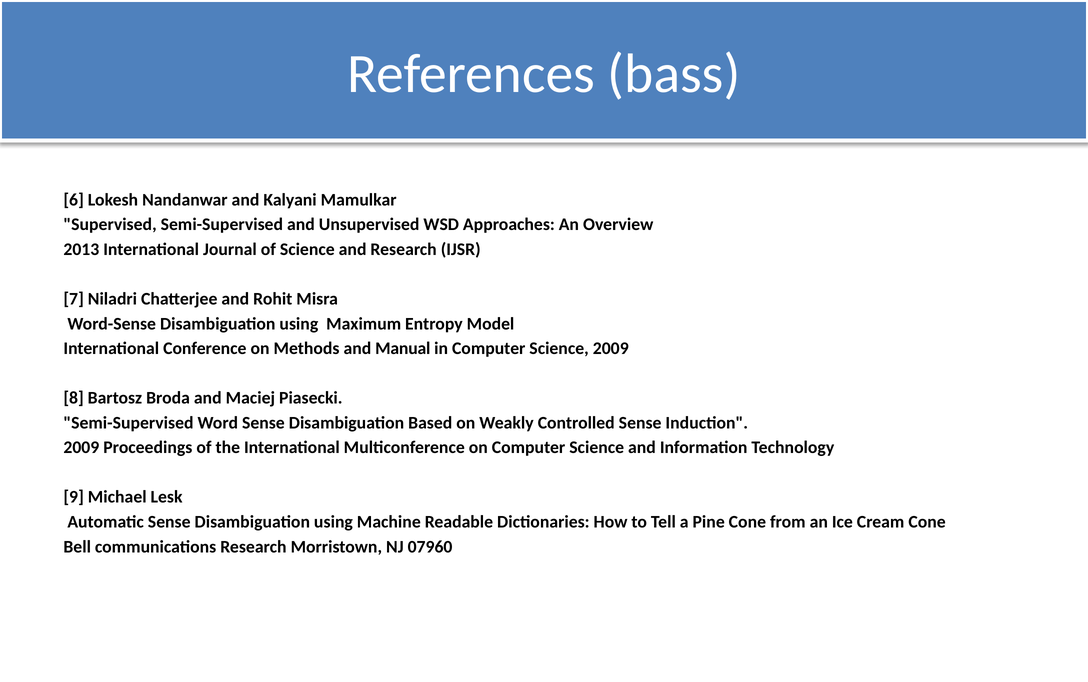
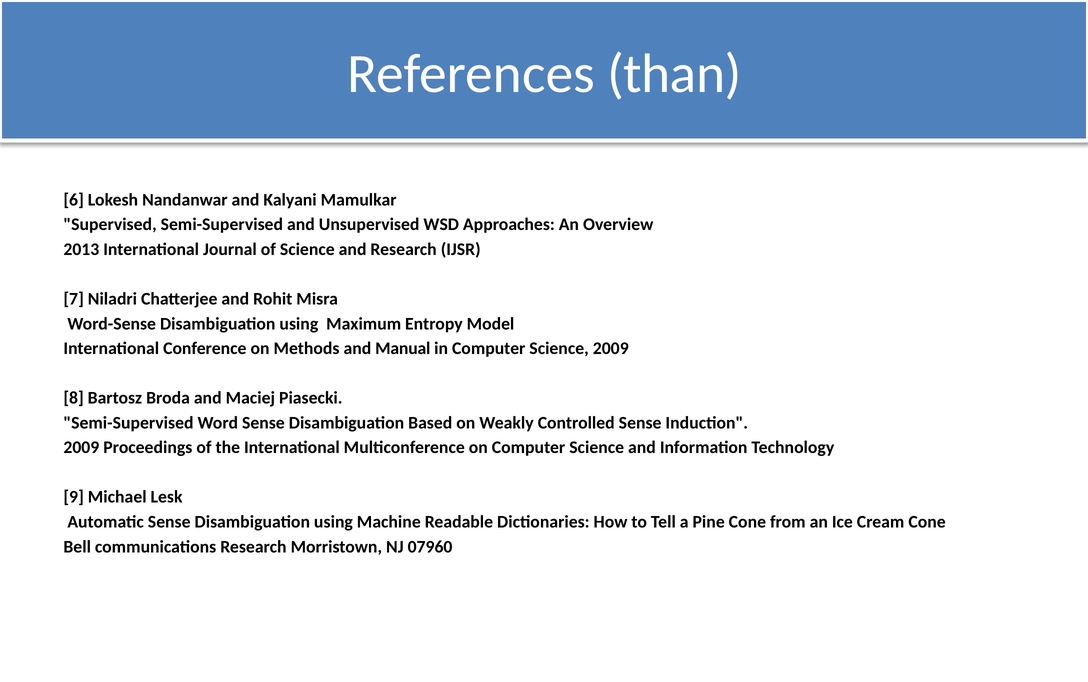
bass: bass -> than
